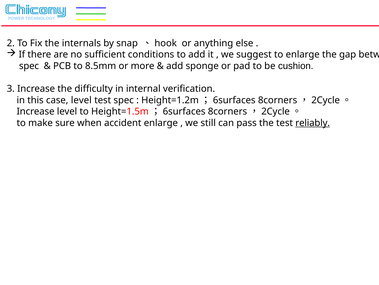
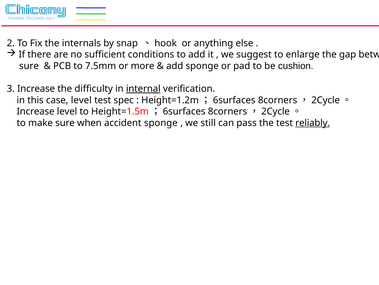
spec at (29, 66): spec -> sure
8.5mm: 8.5mm -> 7.5mm
internal underline: none -> present
accident enlarge: enlarge -> sponge
